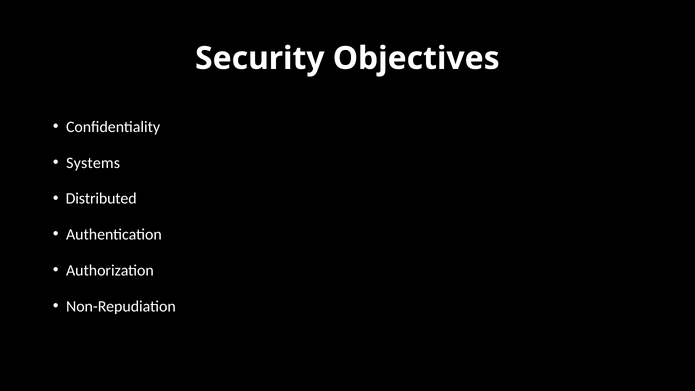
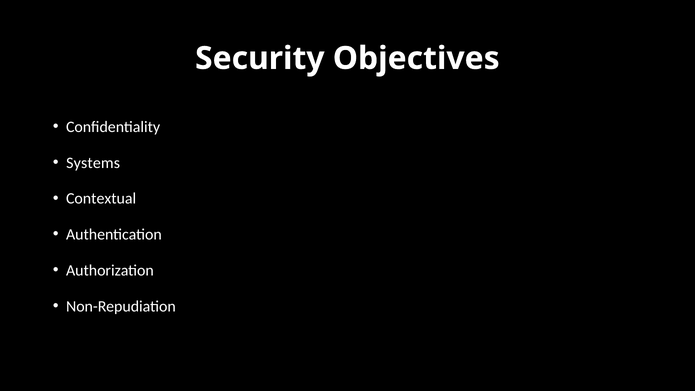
Distributed: Distributed -> Contextual
